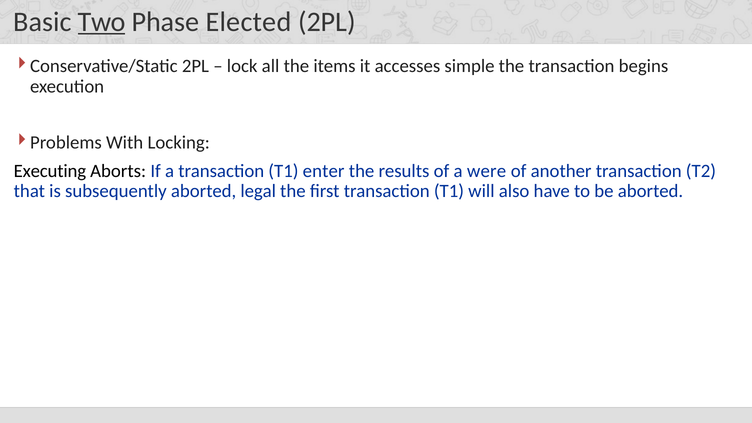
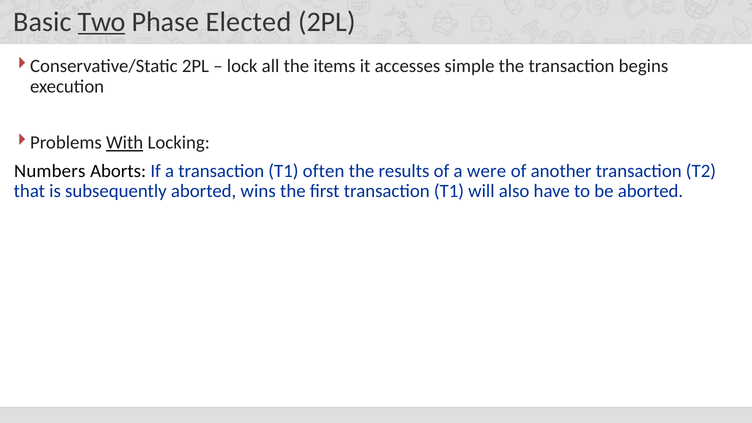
With underline: none -> present
Executing: Executing -> Numbers
enter: enter -> often
legal: legal -> wins
